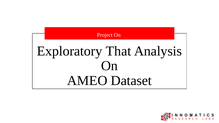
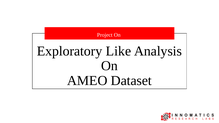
That: That -> Like
